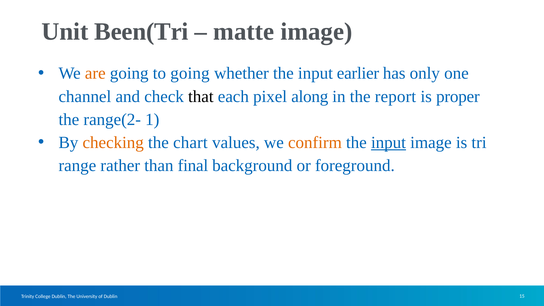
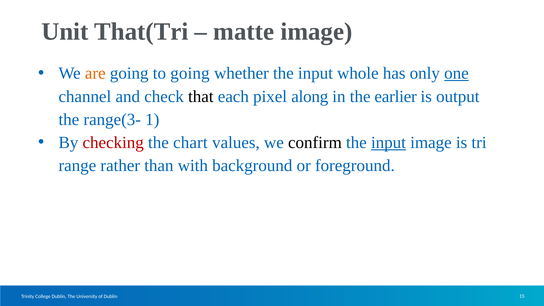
Been(Tri: Been(Tri -> That(Tri
earlier: earlier -> whole
one underline: none -> present
report: report -> earlier
proper: proper -> output
range(2-: range(2- -> range(3-
checking colour: orange -> red
confirm colour: orange -> black
final: final -> with
